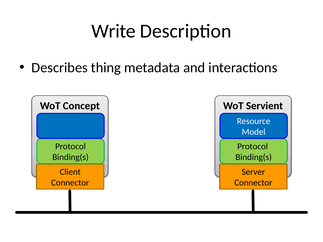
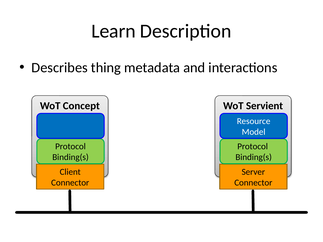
Write: Write -> Learn
